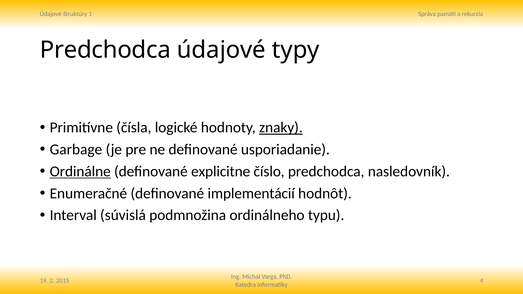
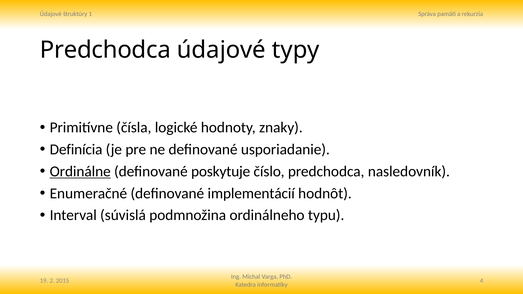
znaky underline: present -> none
Garbage: Garbage -> Definícia
explicitne: explicitne -> poskytuje
